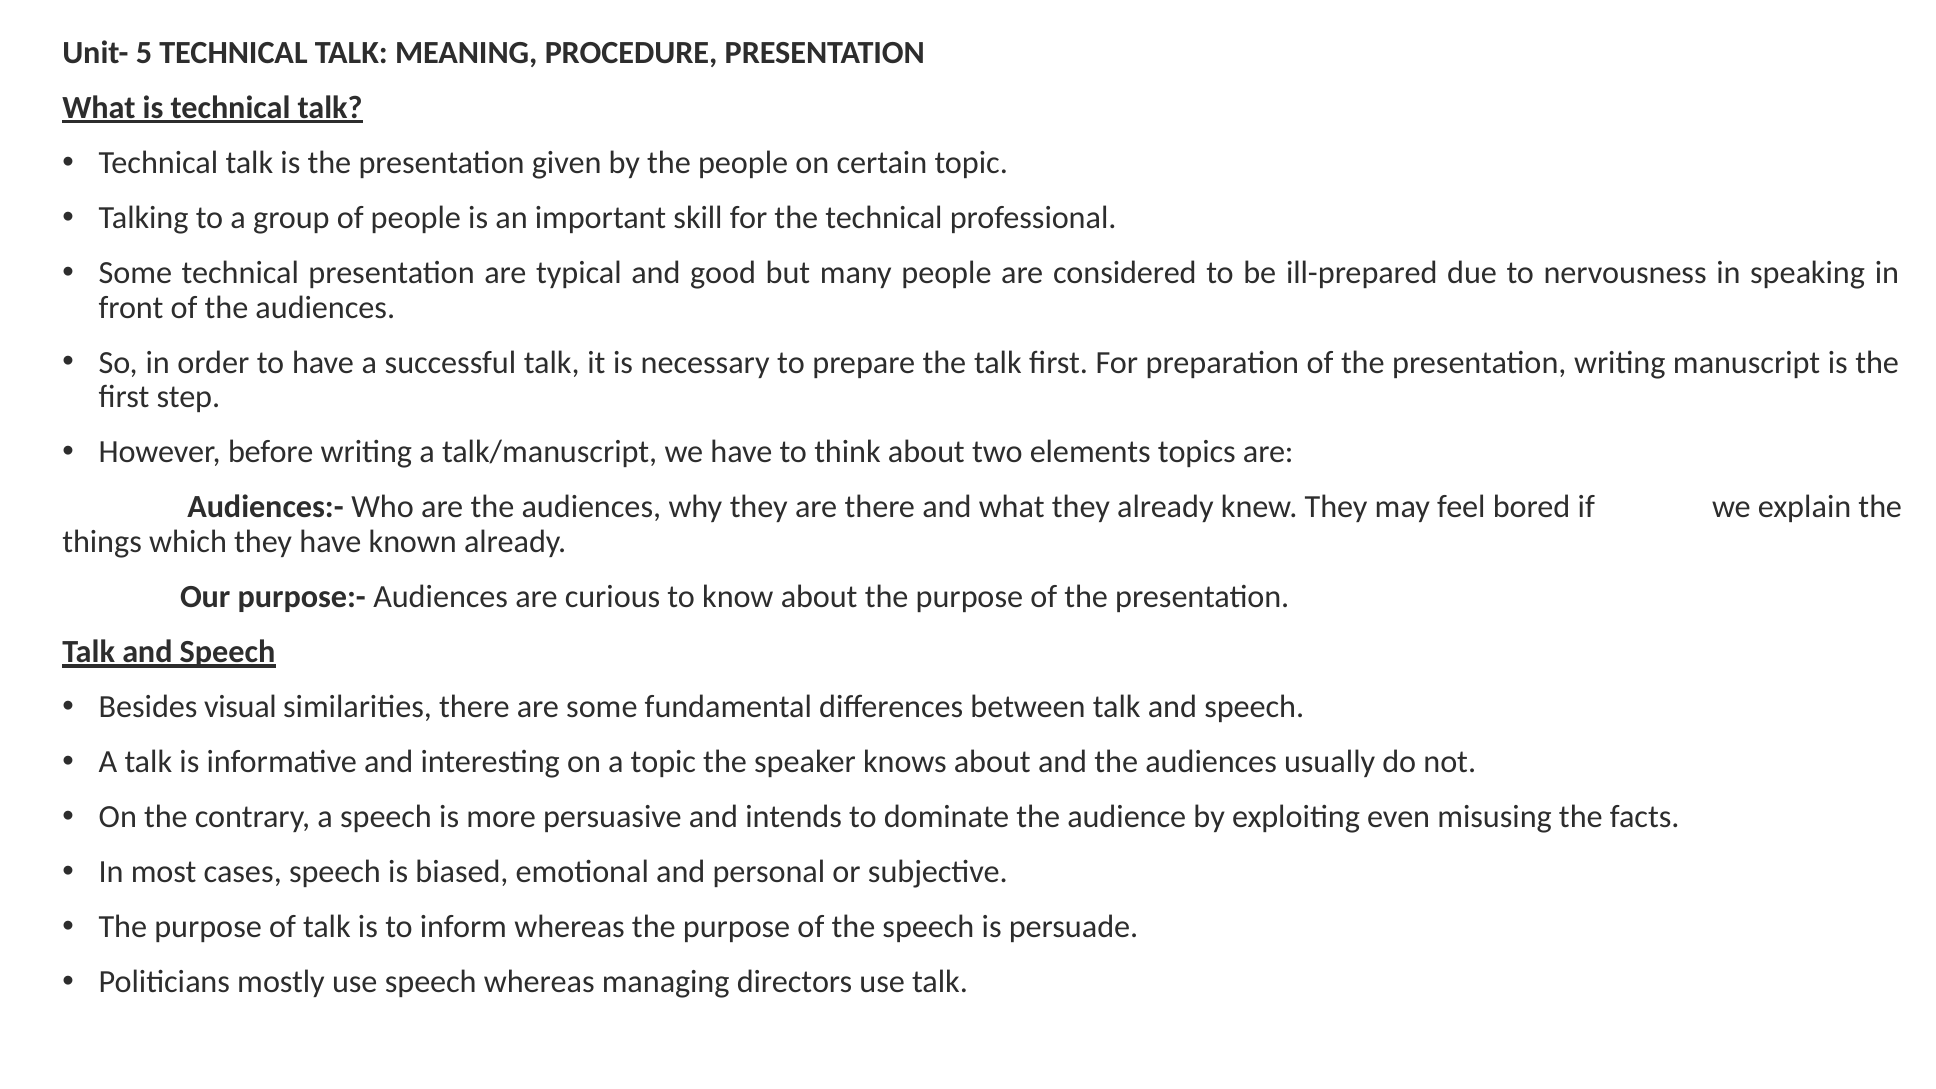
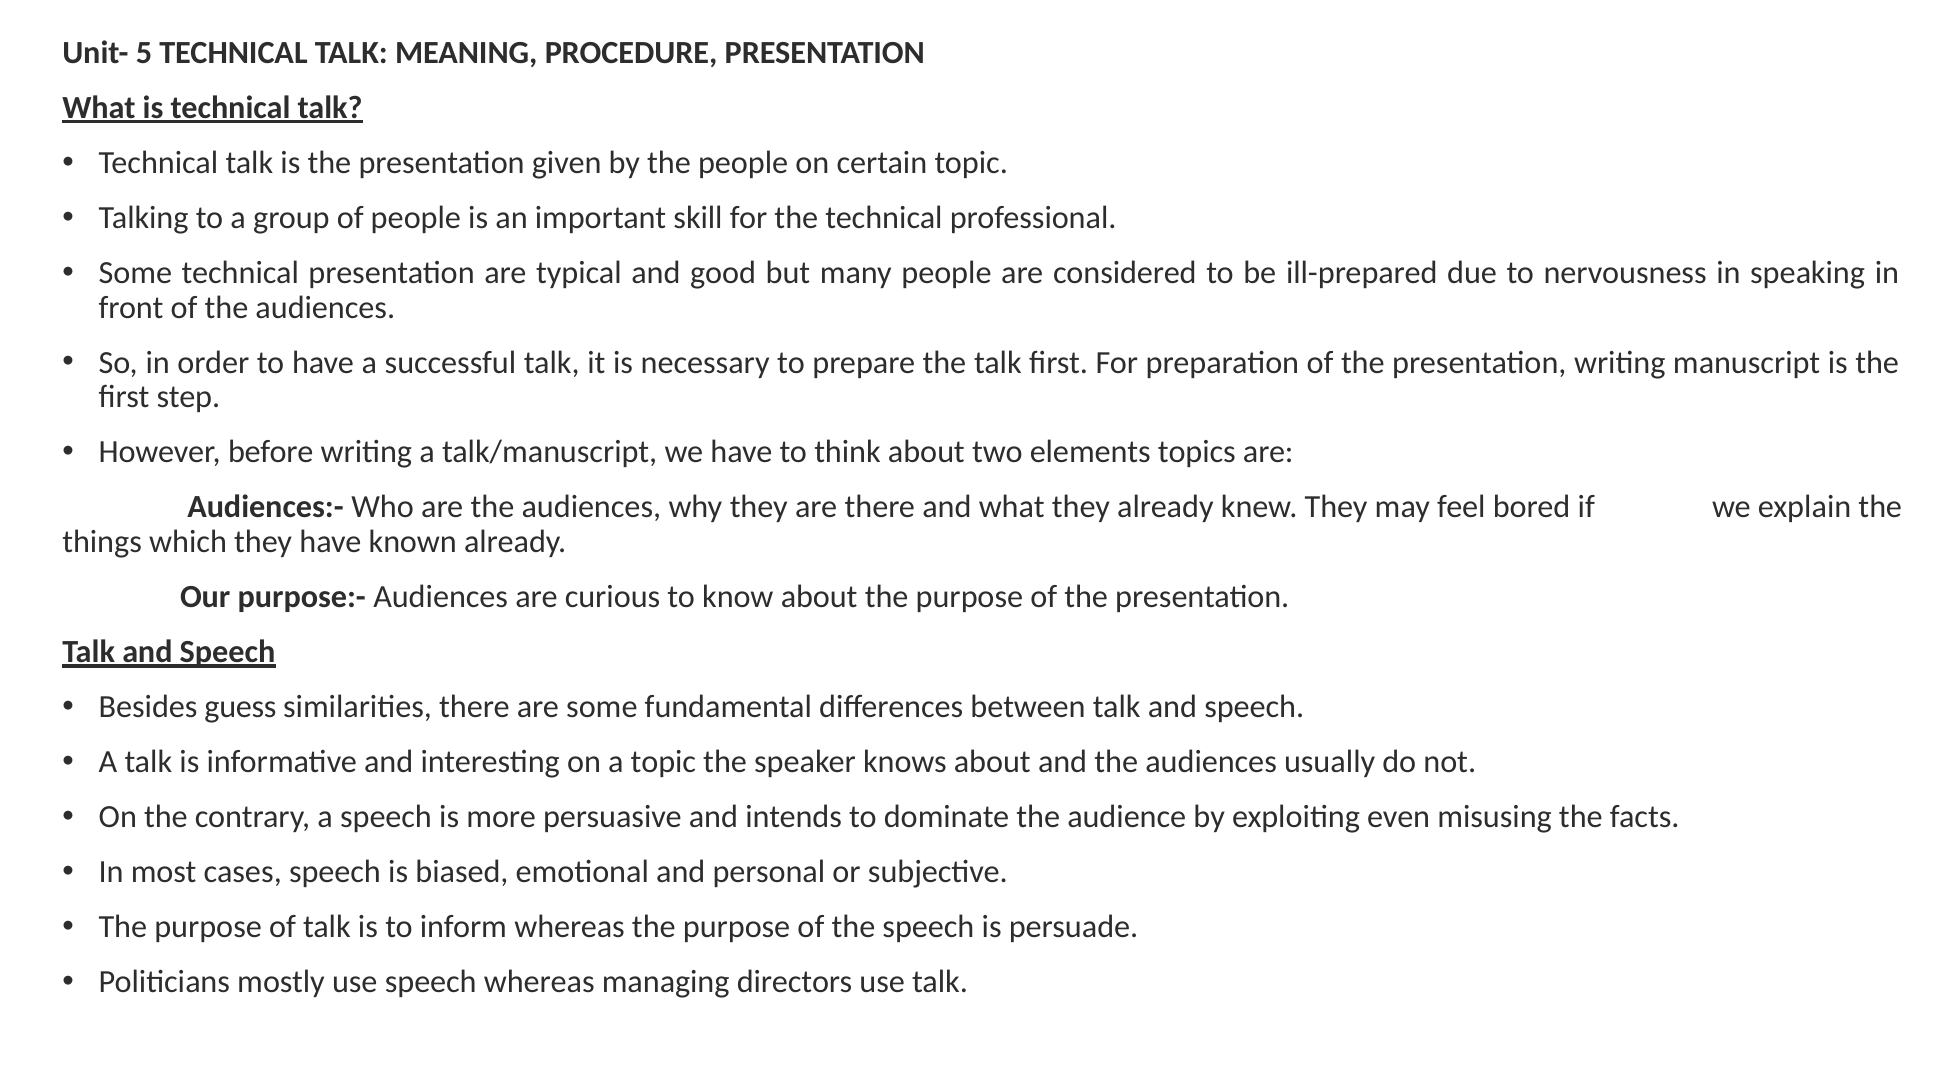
visual: visual -> guess
